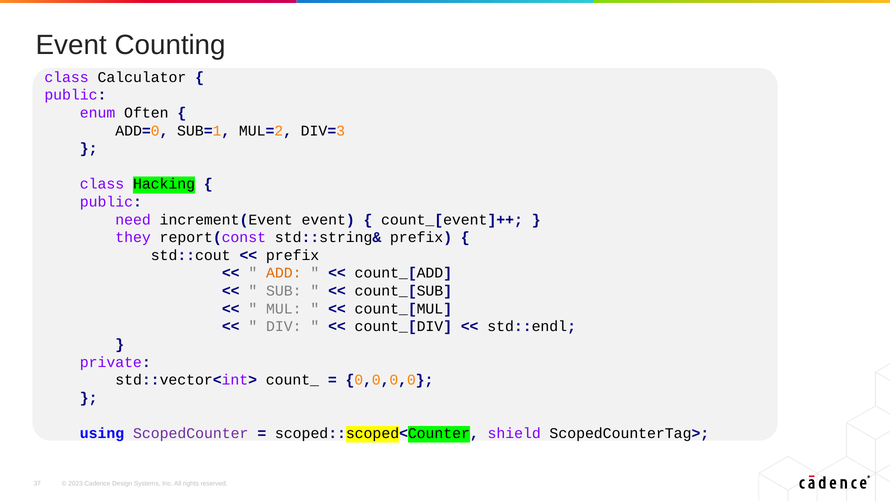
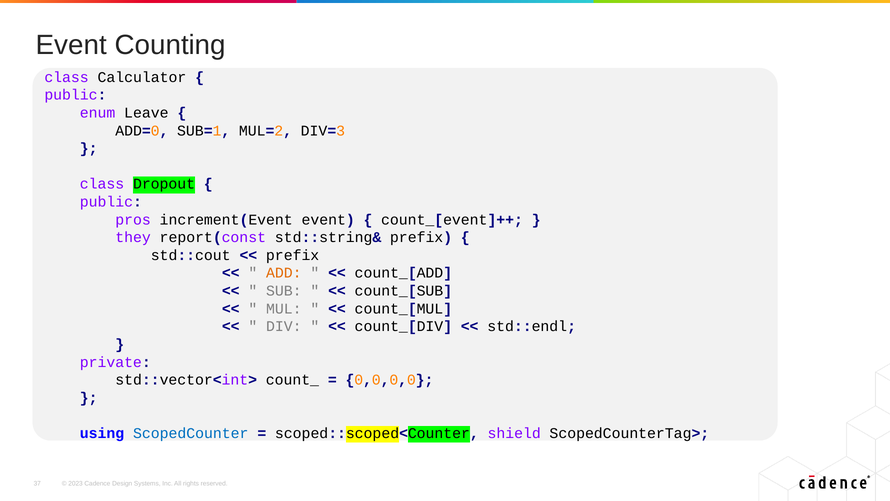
Often: Often -> Leave
Hacking: Hacking -> Dropout
need: need -> pros
ScopedCounter colour: purple -> blue
